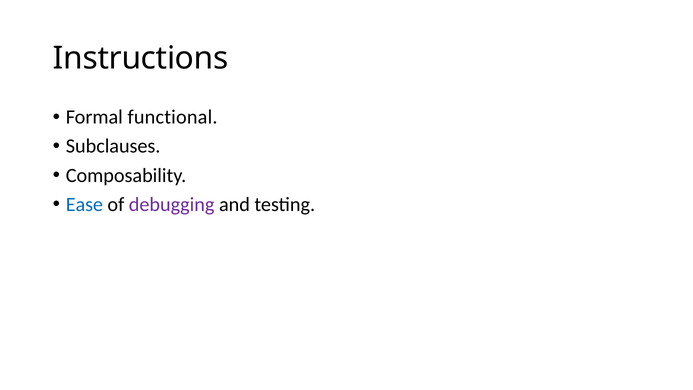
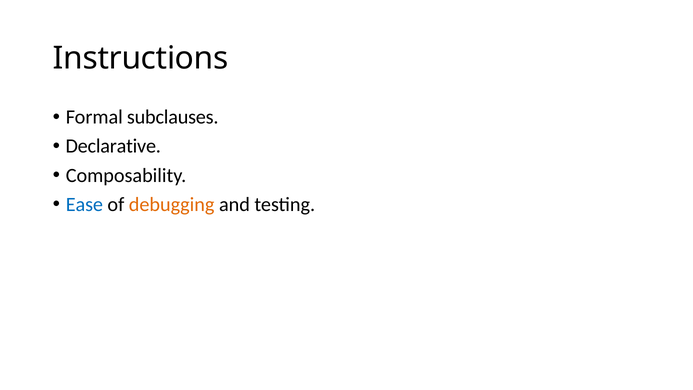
functional: functional -> subclauses
Subclauses: Subclauses -> Declarative
debugging colour: purple -> orange
